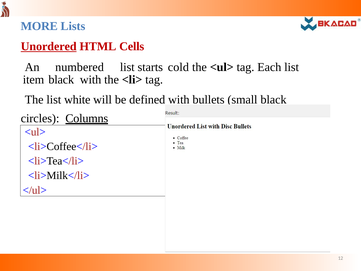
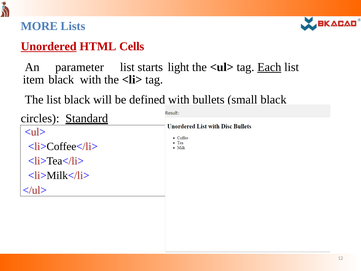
numbered: numbered -> parameter
cold: cold -> light
Each underline: none -> present
list white: white -> black
Columns: Columns -> Standard
